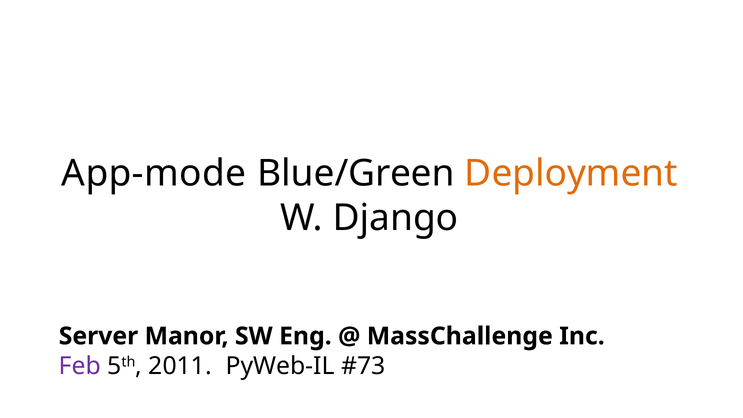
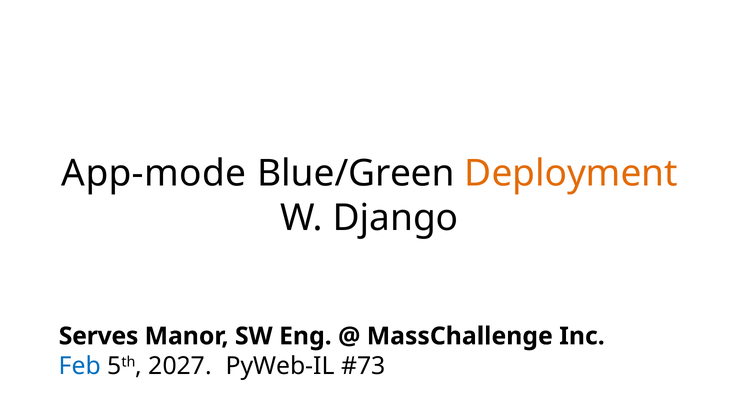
Server: Server -> Serves
Feb colour: purple -> blue
2011: 2011 -> 2027
